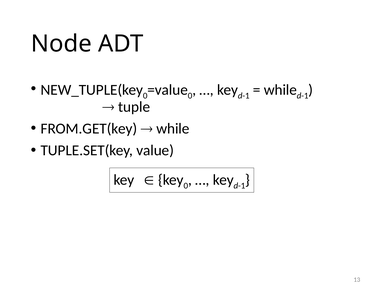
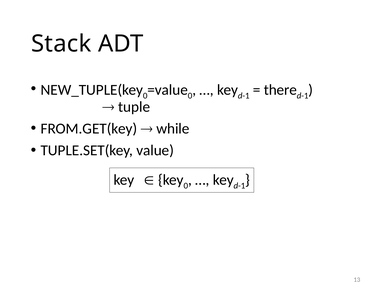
Node: Node -> Stack
while at (280, 90): while -> there
